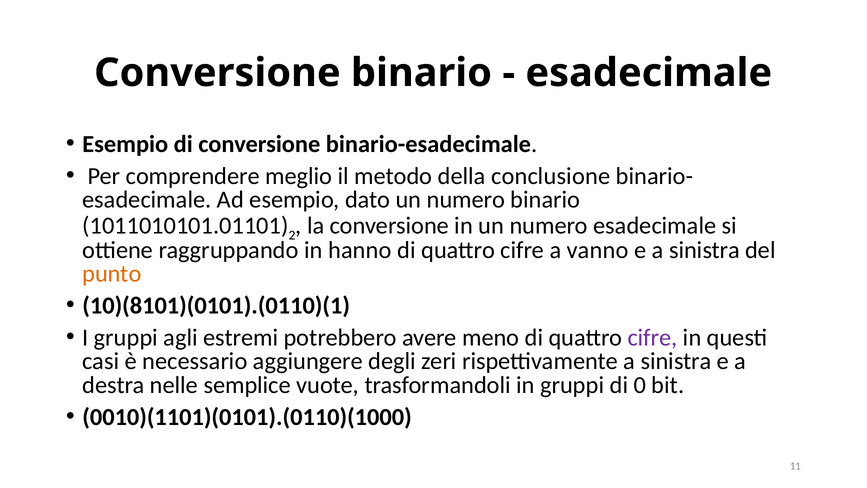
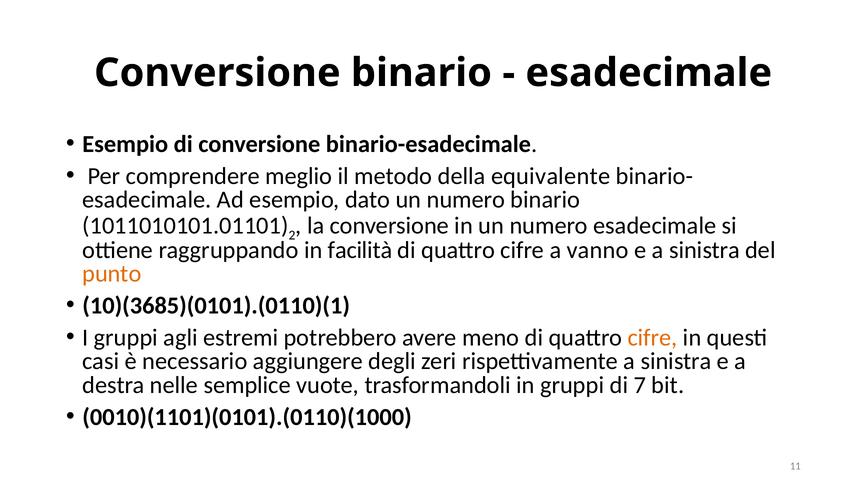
conclusione: conclusione -> equivalente
hanno: hanno -> facilità
10)(8101)(0101).(0110)(1: 10)(8101)(0101).(0110)(1 -> 10)(3685)(0101).(0110)(1
cifre at (653, 337) colour: purple -> orange
0: 0 -> 7
